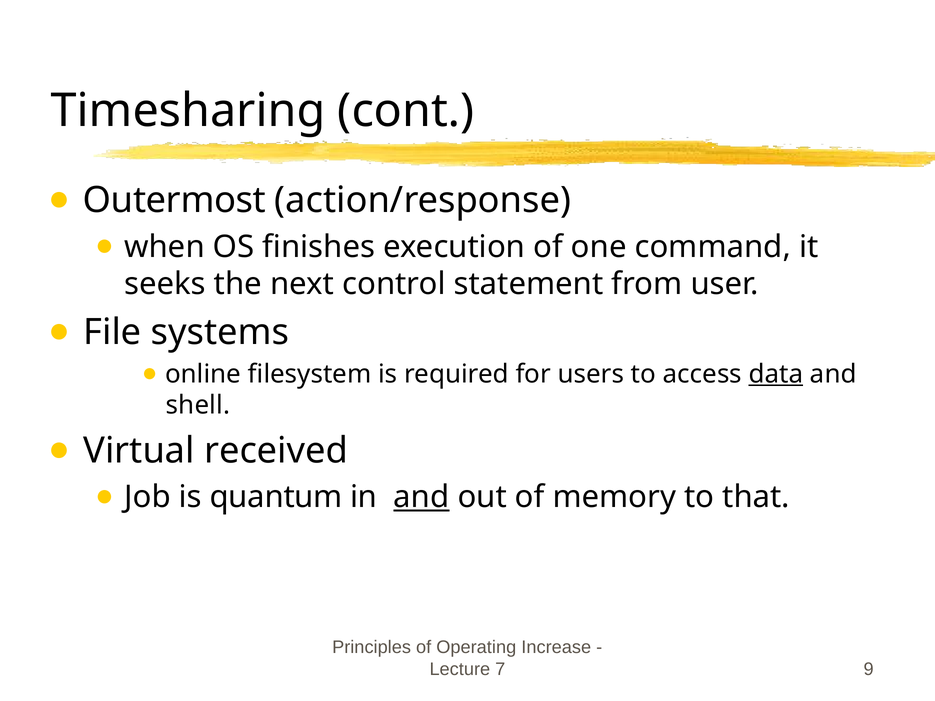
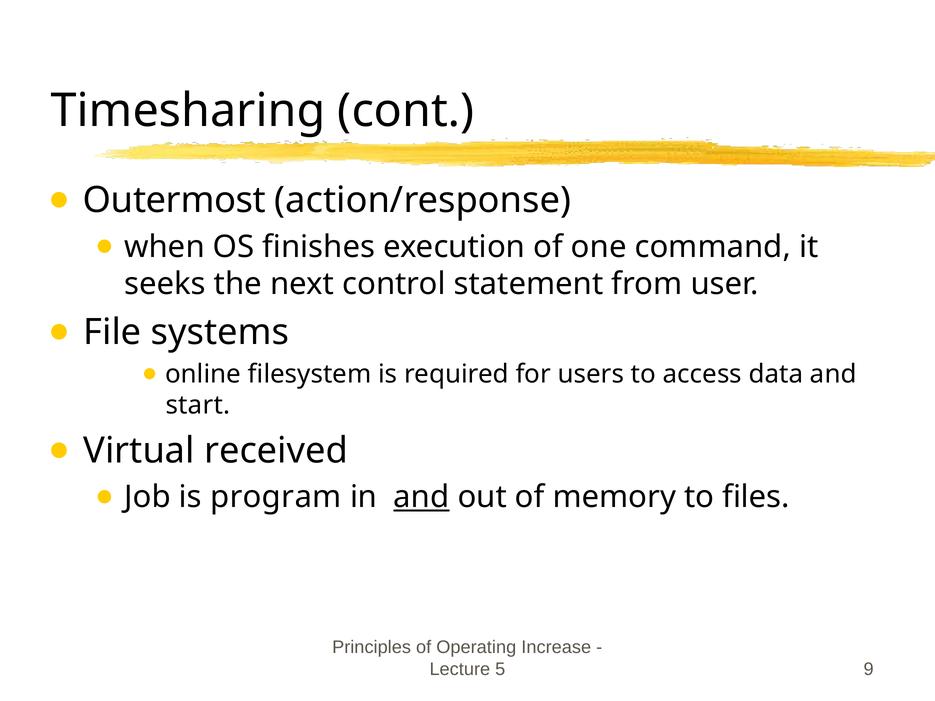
data underline: present -> none
shell: shell -> start
quantum: quantum -> program
that: that -> files
7: 7 -> 5
